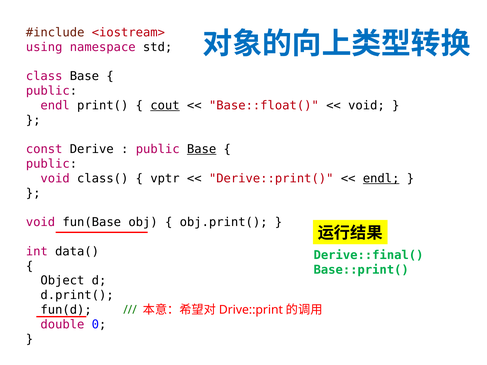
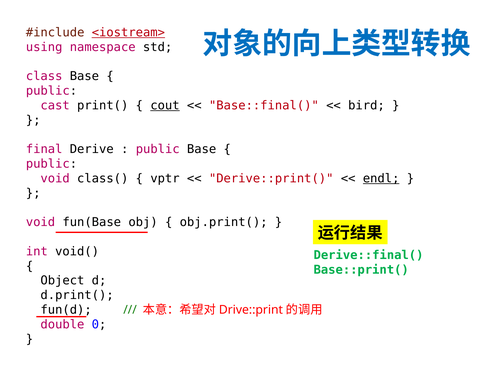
<iostream> underline: none -> present
endl at (55, 105): endl -> cast
Base::float(: Base::float( -> Base::final(
void at (366, 105): void -> bird
const: const -> final
Base at (202, 149) underline: present -> none
data(: data( -> void(
